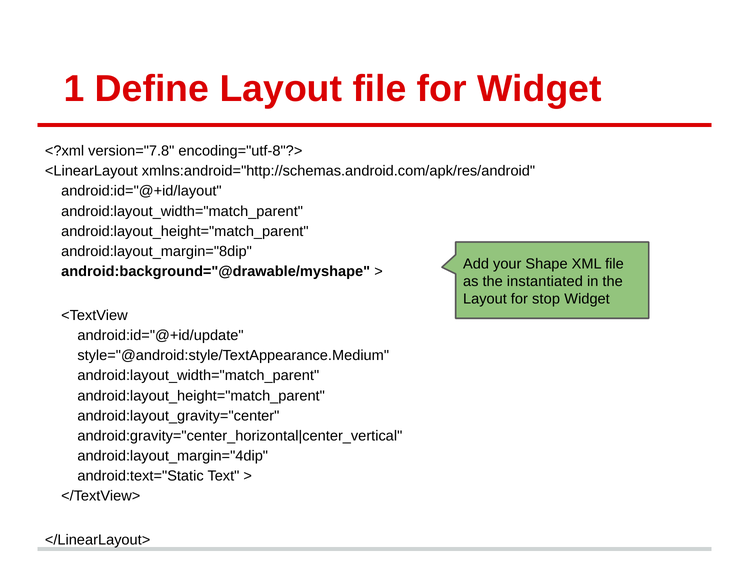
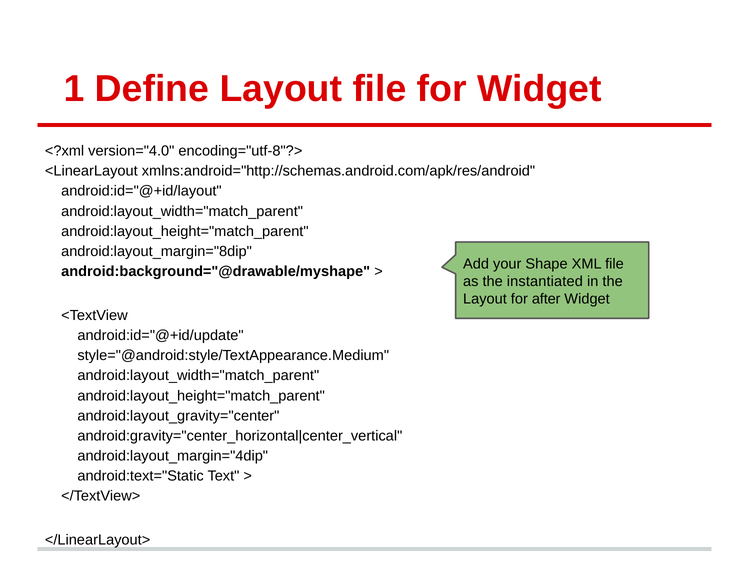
version="7.8: version="7.8 -> version="4.0
stop: stop -> after
